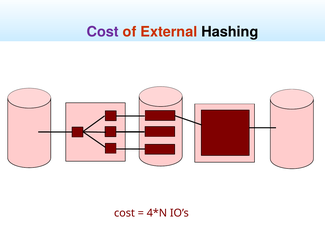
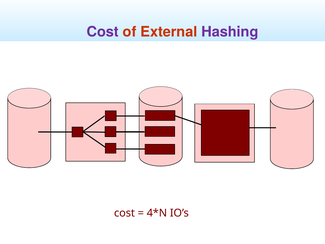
Hashing colour: black -> purple
